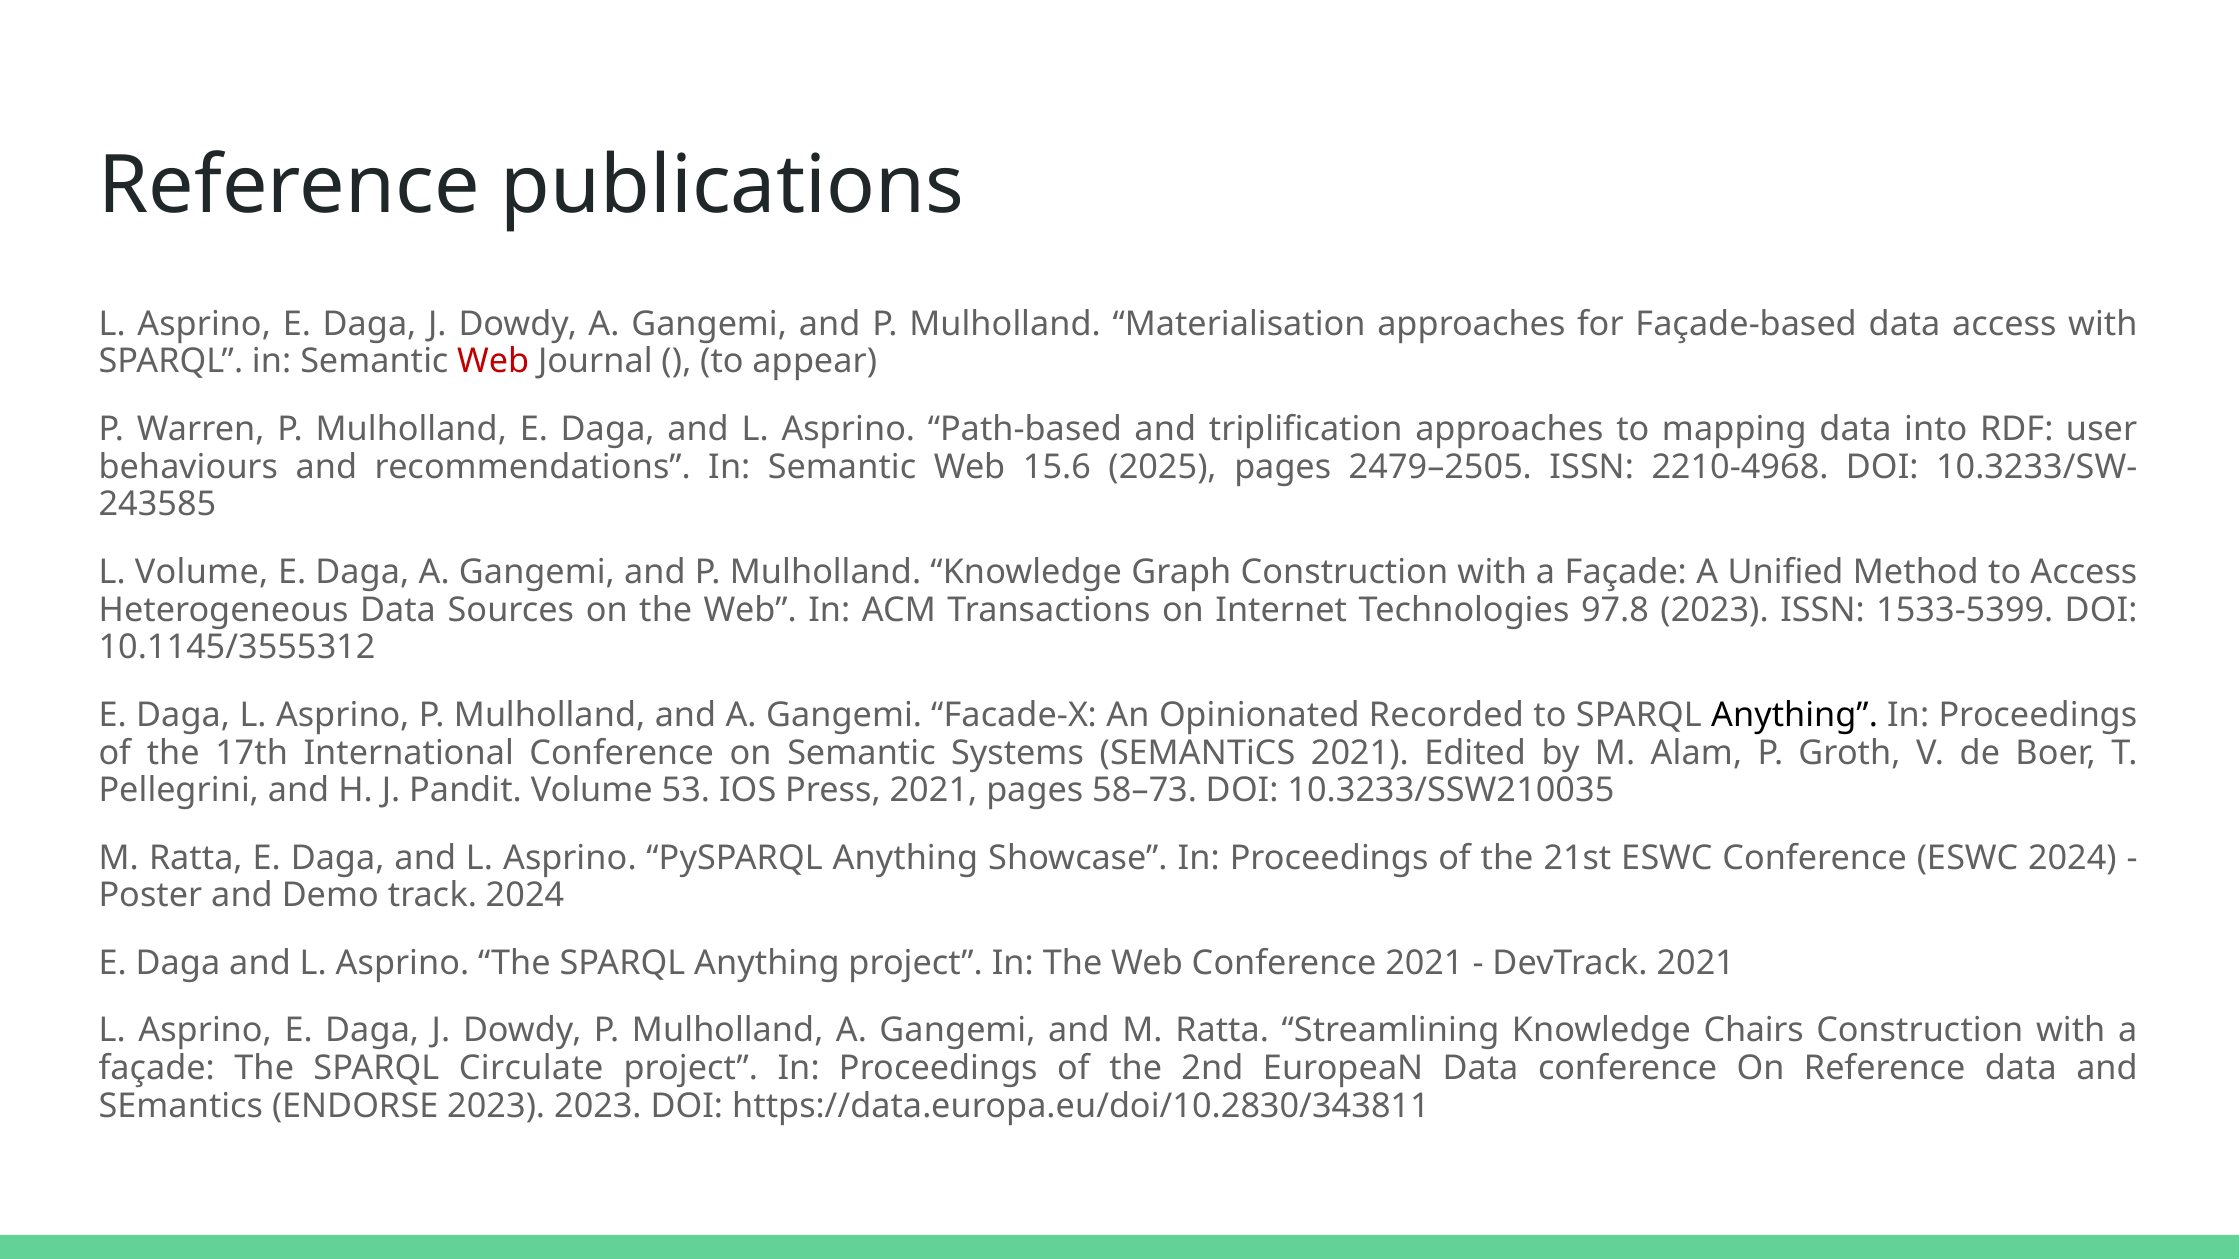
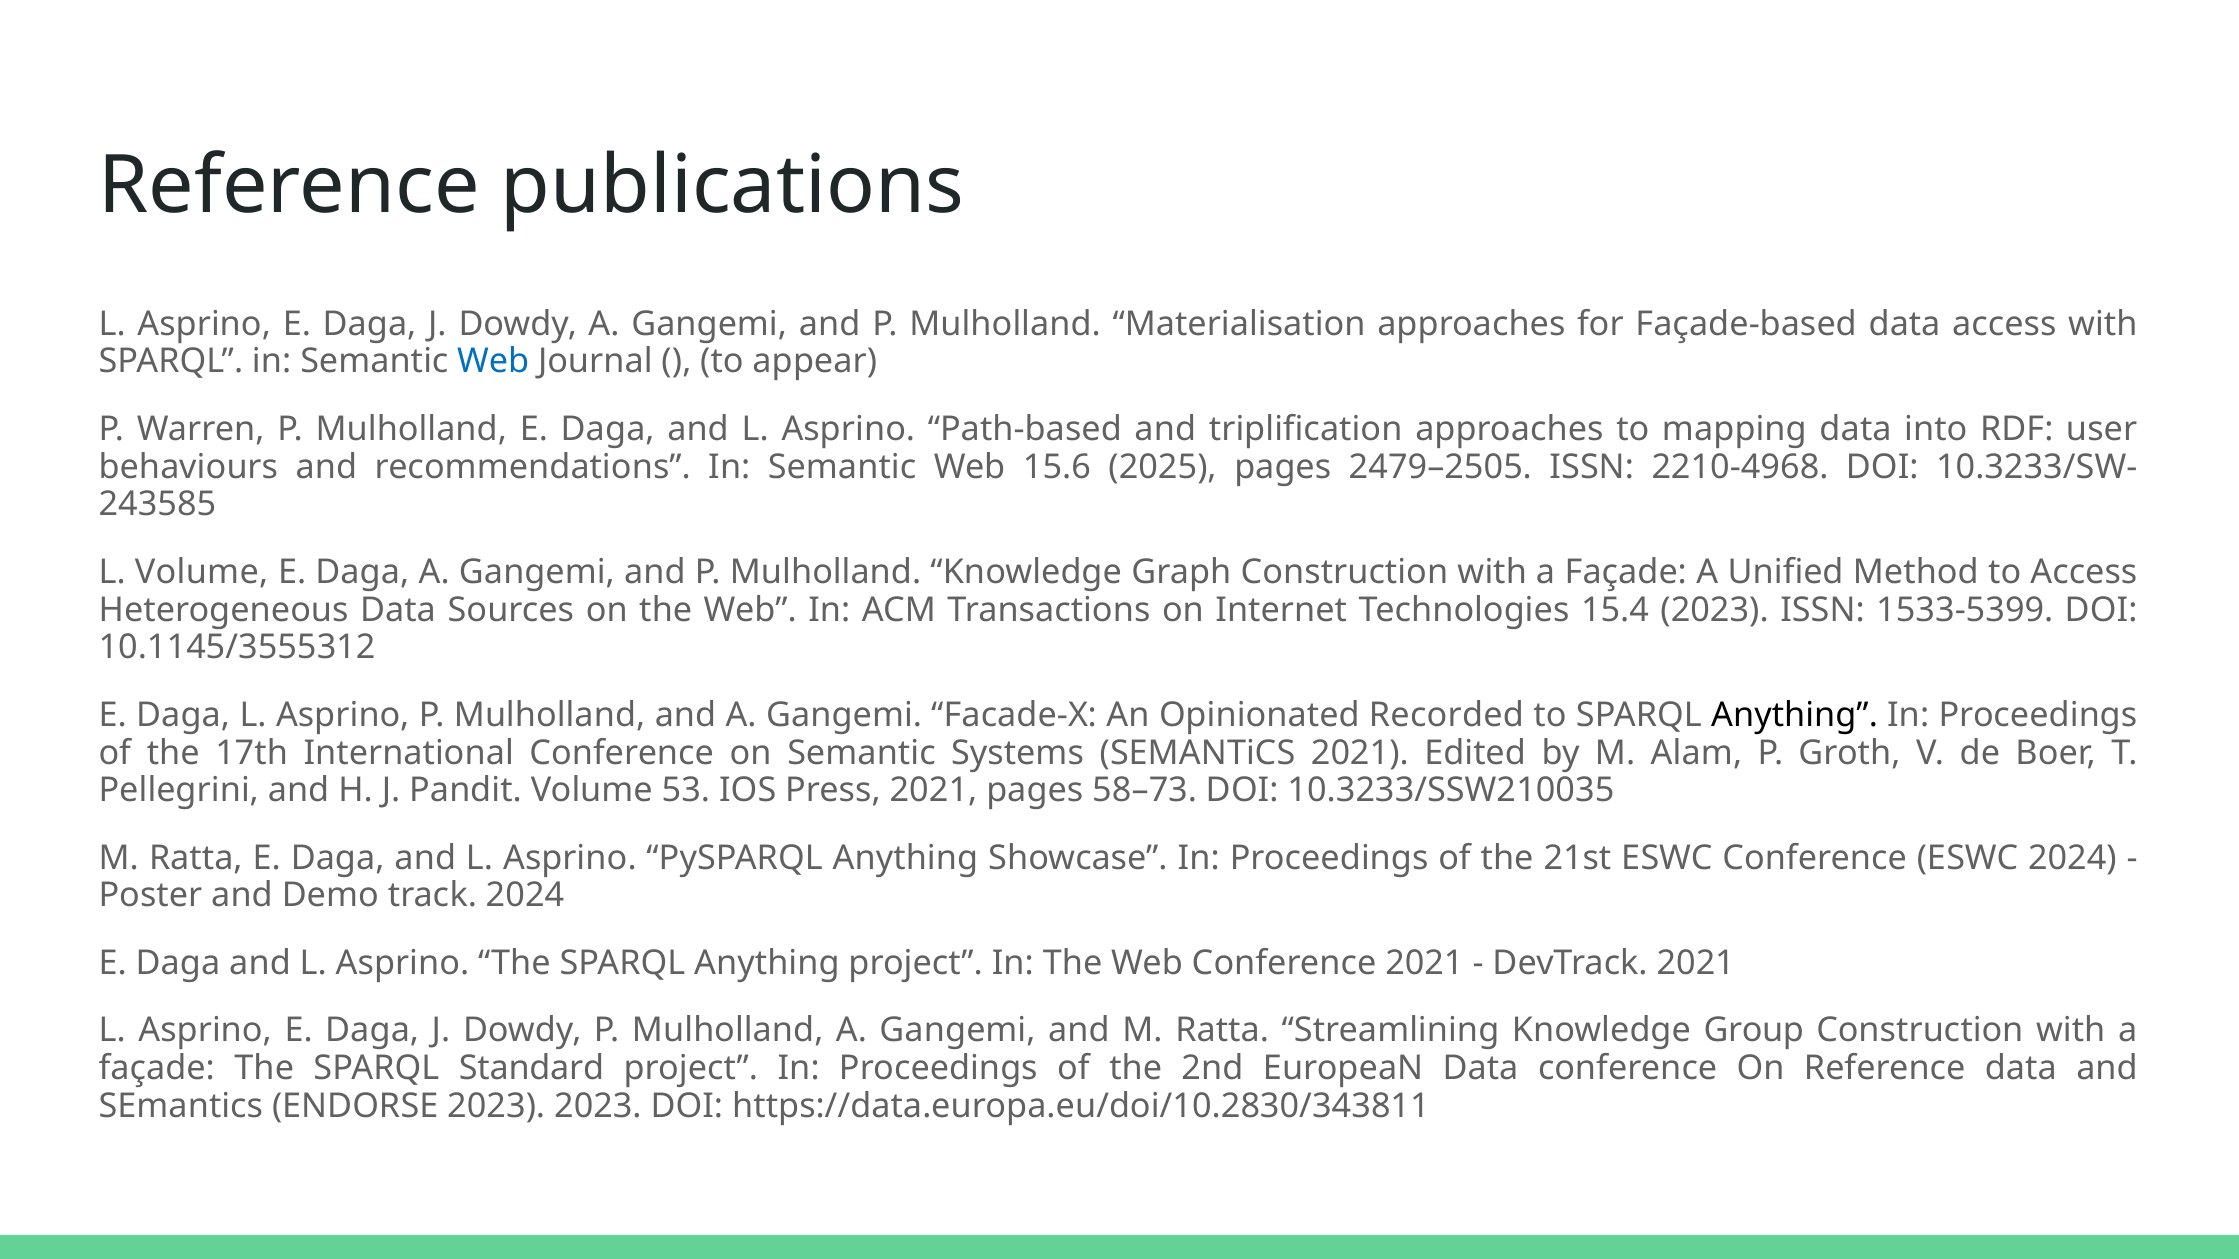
Web at (493, 362) colour: red -> blue
97.8: 97.8 -> 15.4
Chairs: Chairs -> Group
Circulate: Circulate -> Standard
